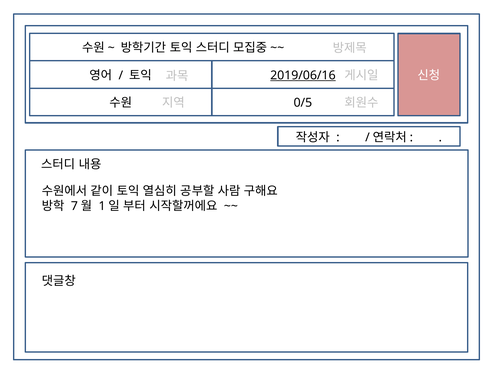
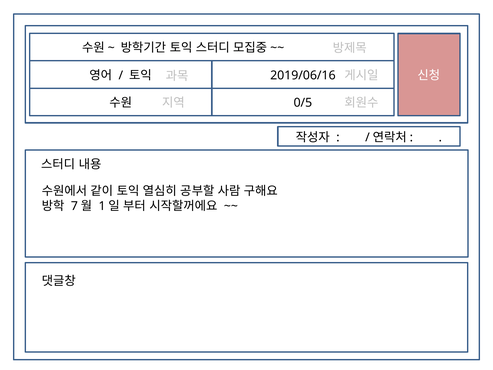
2019/06/16 underline: present -> none
